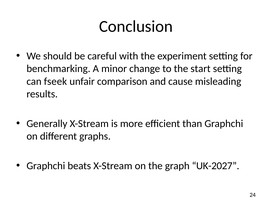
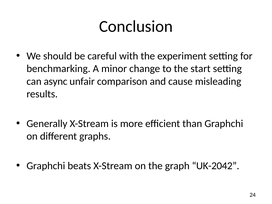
fseek: fseek -> async
UK-2027: UK-2027 -> UK-2042
